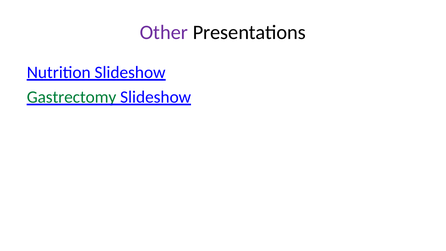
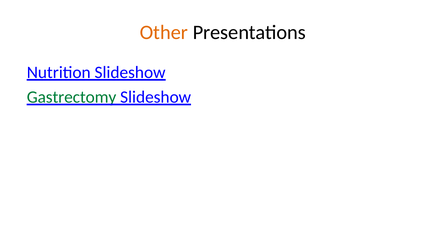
Other colour: purple -> orange
